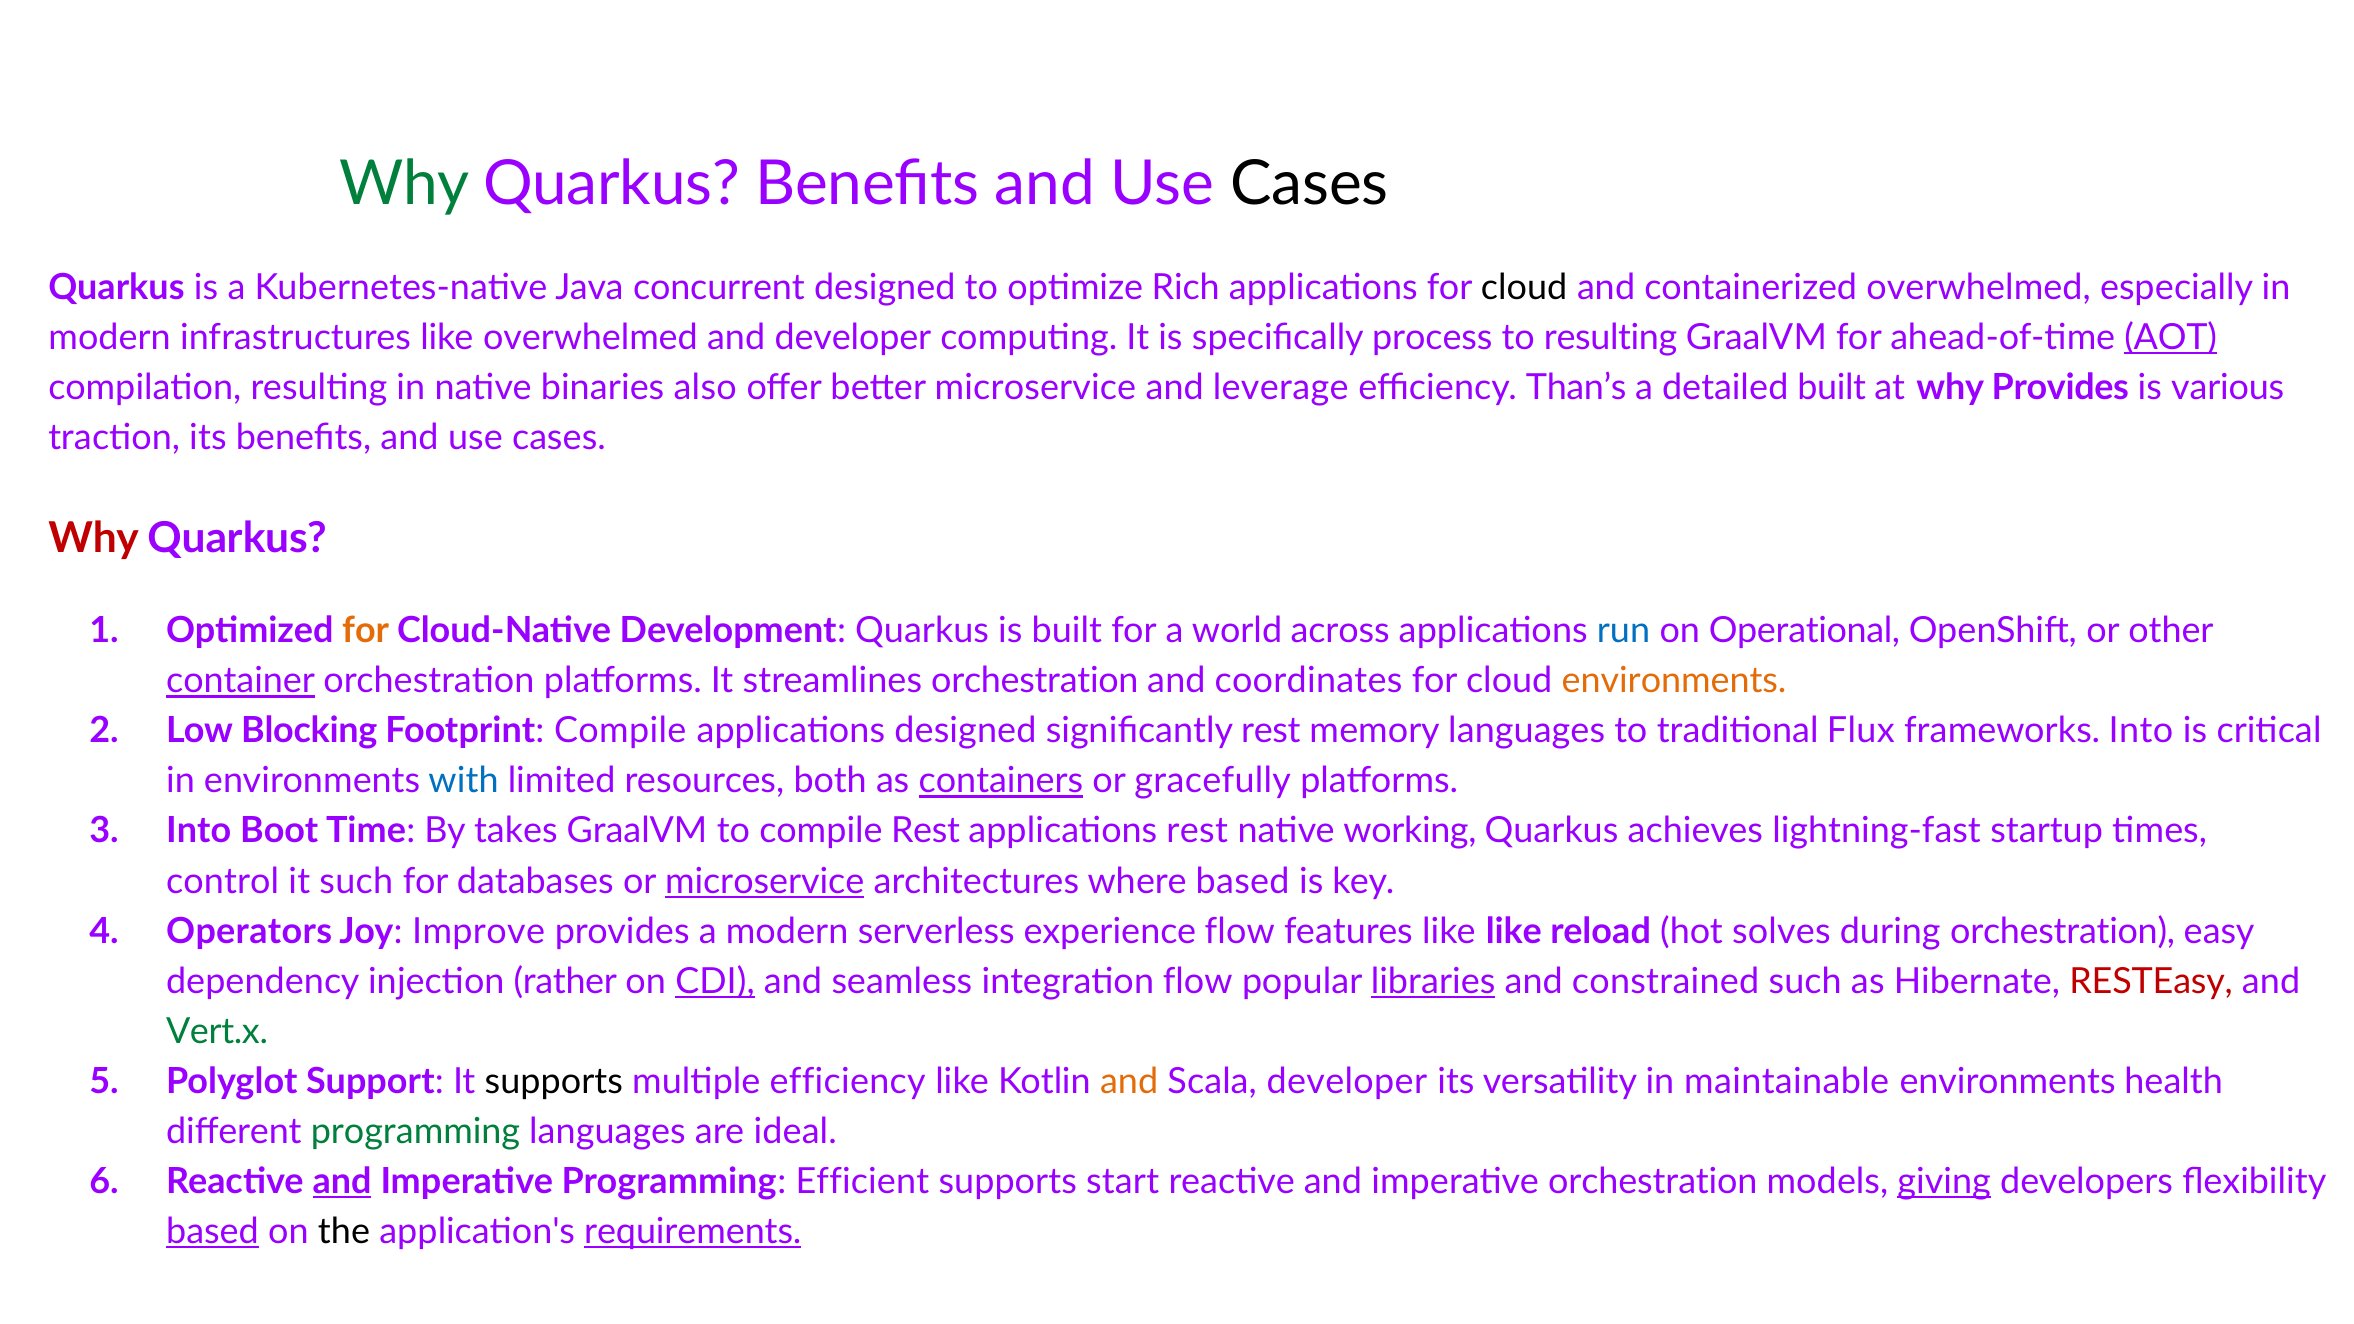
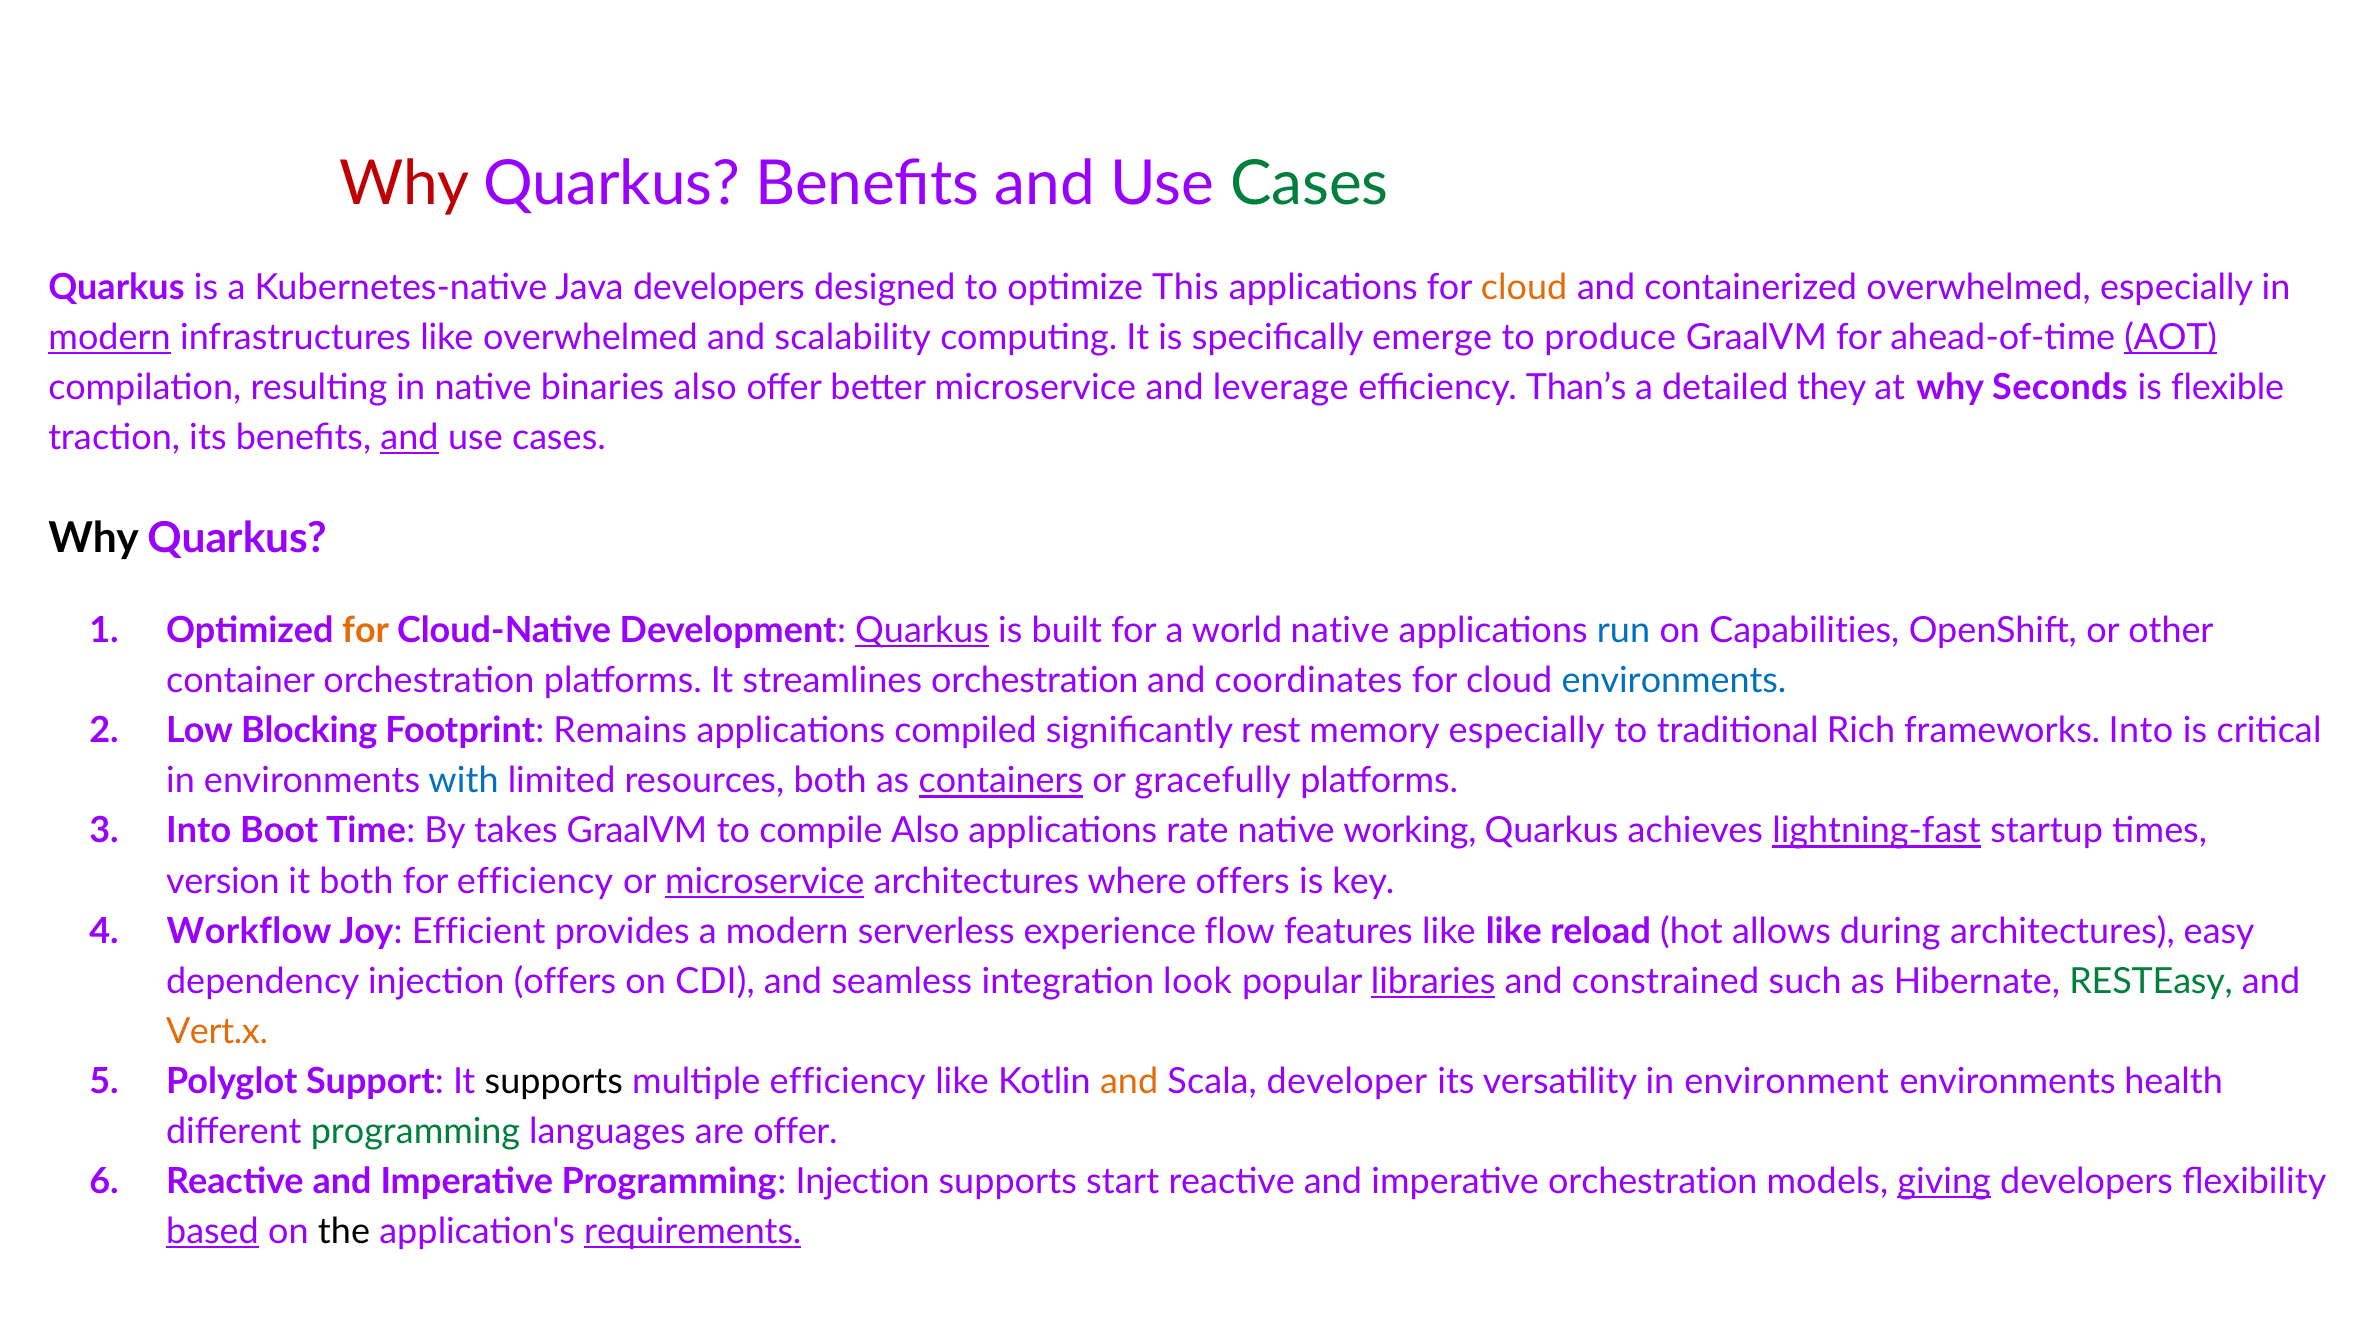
Why at (404, 184) colour: green -> red
Cases at (1310, 184) colour: black -> green
Java concurrent: concurrent -> developers
Rich: Rich -> This
cloud at (1524, 287) colour: black -> orange
modern at (110, 337) underline: none -> present
and developer: developer -> scalability
process: process -> emerge
to resulting: resulting -> produce
detailed built: built -> they
why Provides: Provides -> Seconds
various: various -> flexible
and at (409, 437) underline: none -> present
Why at (94, 539) colour: red -> black
Quarkus at (922, 631) underline: none -> present
world across: across -> native
Operational: Operational -> Capabilities
container underline: present -> none
environments at (1674, 681) colour: orange -> blue
Footprint Compile: Compile -> Remains
applications designed: designed -> compiled
memory languages: languages -> especially
Flux: Flux -> Rich
compile Rest: Rest -> Also
applications rest: rest -> rate
lightning-fast underline: none -> present
control: control -> version
it such: such -> both
for databases: databases -> efficiency
where based: based -> offers
Operators: Operators -> Workflow
Improve: Improve -> Efficient
solves: solves -> allows
during orchestration: orchestration -> architectures
injection rather: rather -> offers
CDI underline: present -> none
integration flow: flow -> look
RESTEasy colour: red -> green
Vert.x colour: green -> orange
maintainable: maintainable -> environment
are ideal: ideal -> offer
and at (342, 1182) underline: present -> none
Programming Efficient: Efficient -> Injection
